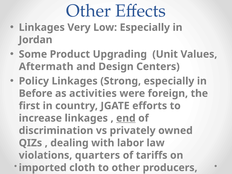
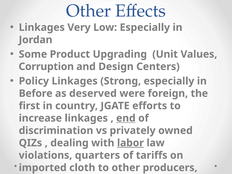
Aftermath: Aftermath -> Corruption
activities: activities -> deserved
labor underline: none -> present
